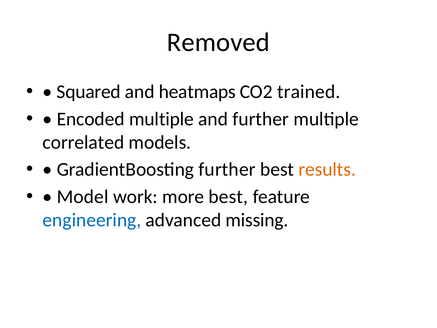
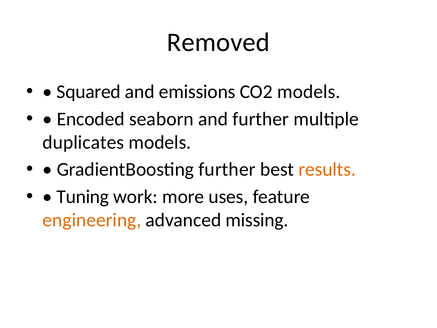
heatmaps: heatmaps -> emissions
CO2 trained: trained -> models
Encoded multiple: multiple -> seaborn
correlated: correlated -> duplicates
Model: Model -> Tuning
more best: best -> uses
engineering colour: blue -> orange
